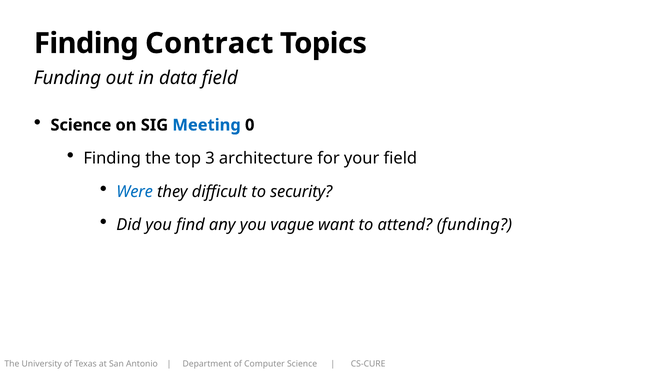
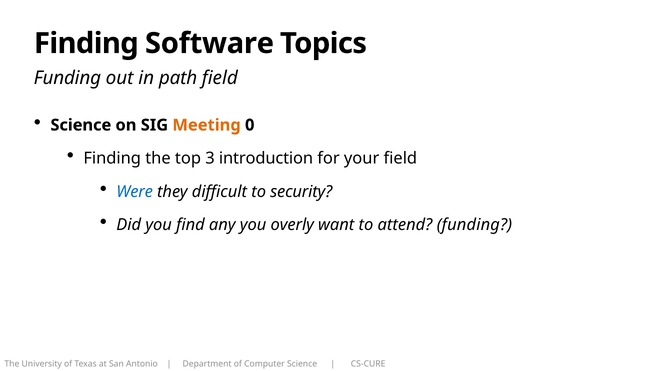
Contract: Contract -> Software
data: data -> path
Meeting colour: blue -> orange
architecture: architecture -> introduction
vague: vague -> overly
